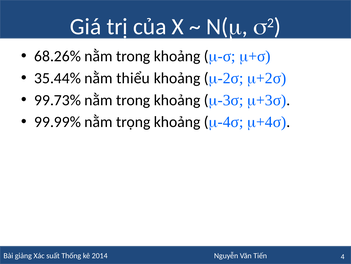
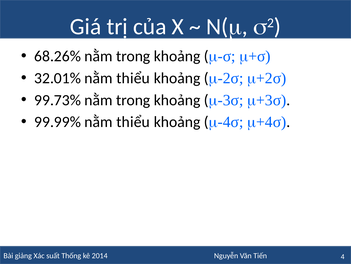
35.44%: 35.44% -> 32.01%
99.99% nằm trọng: trọng -> thiểu
